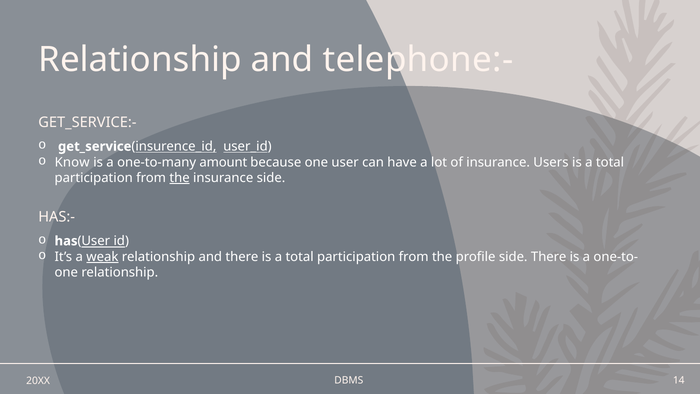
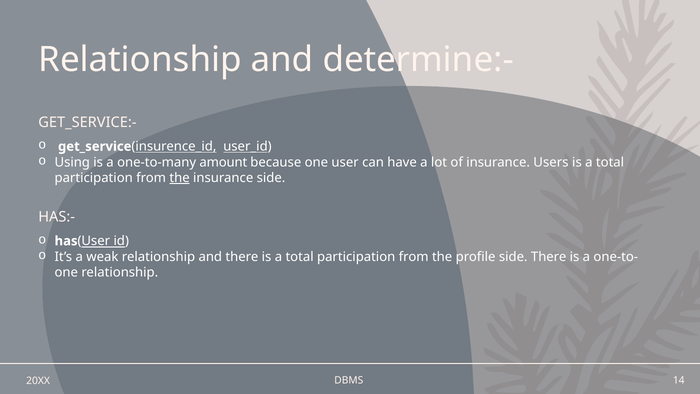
telephone:-: telephone:- -> determine:-
Know: Know -> Using
weak underline: present -> none
